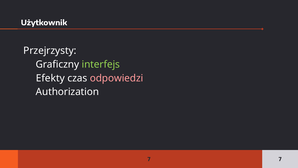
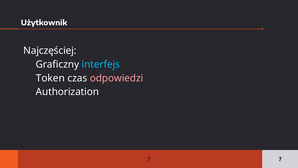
Przejrzysty: Przejrzysty -> Najczęściej
interfejs colour: light green -> light blue
Efekty: Efekty -> Token
